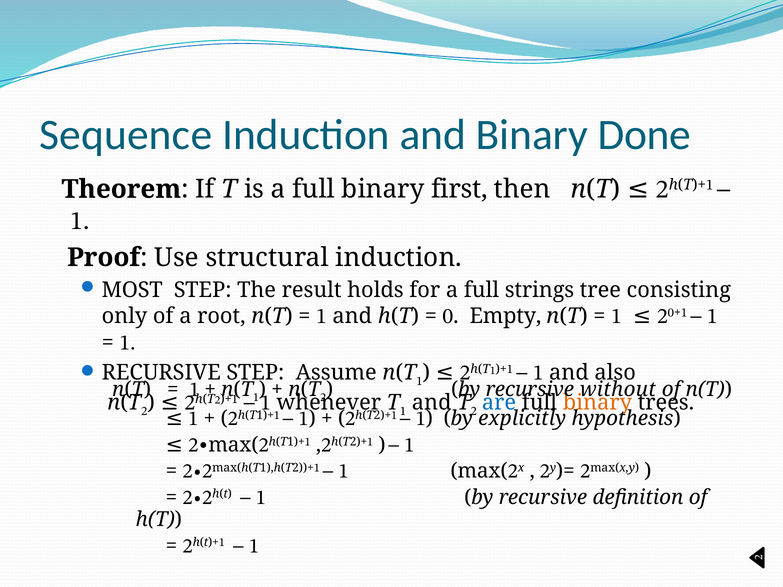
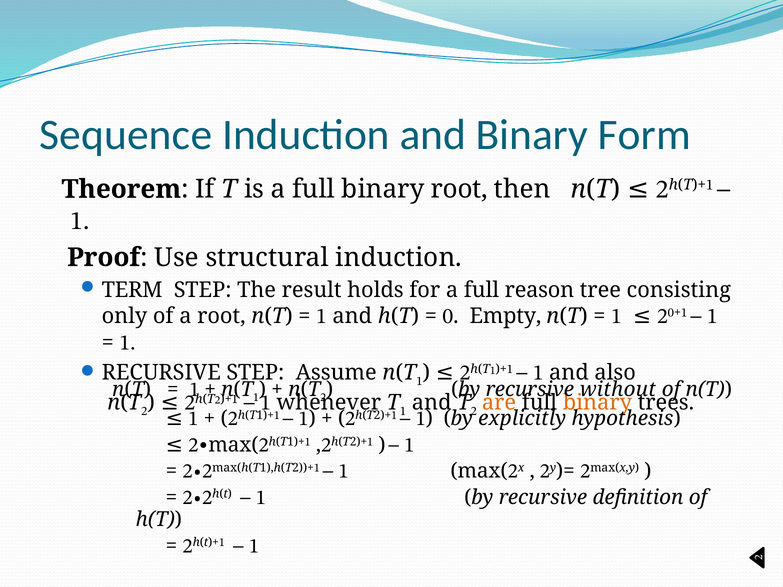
Done: Done -> Form
binary first: first -> root
MOST: MOST -> TERM
strings: strings -> reason
are colour: blue -> orange
